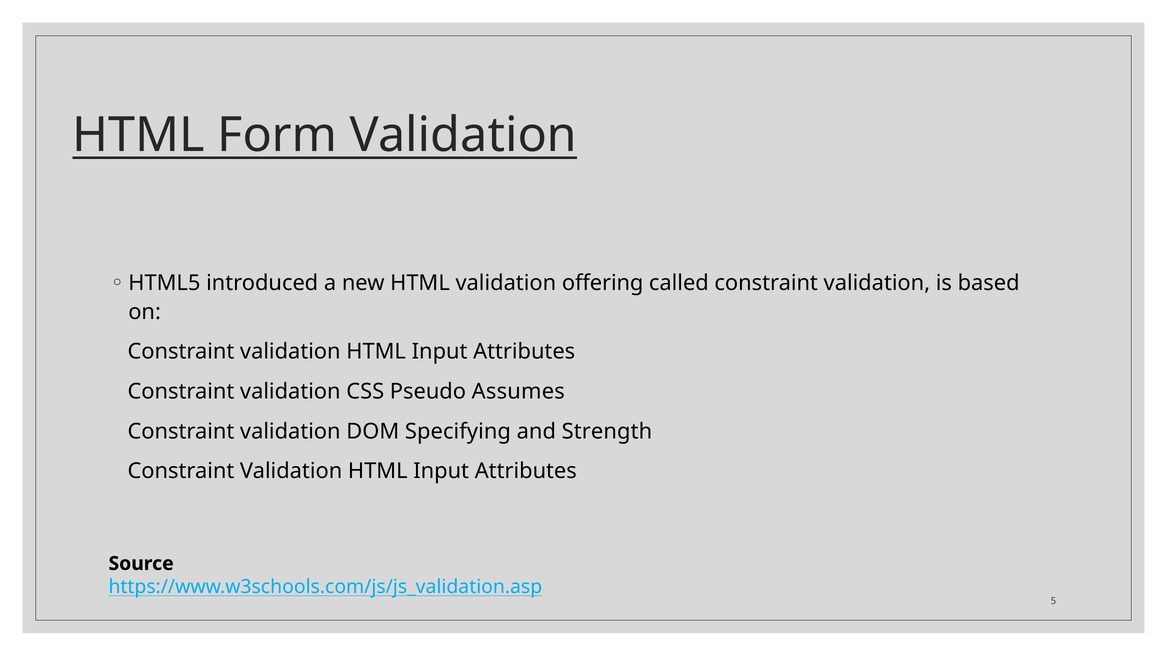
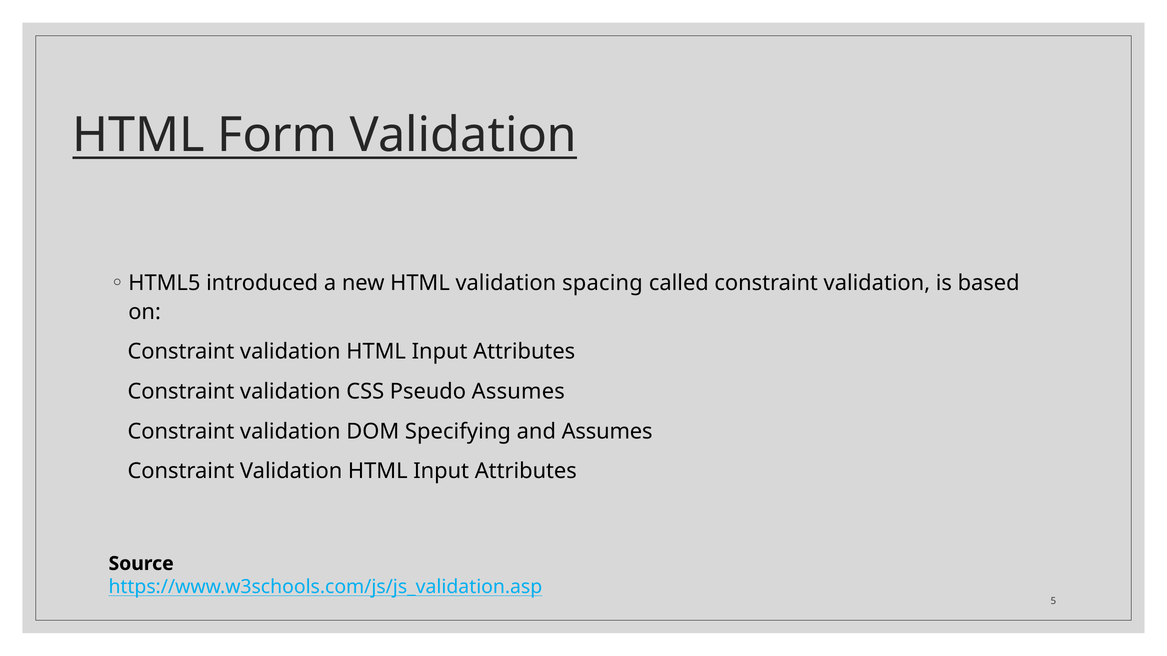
offering: offering -> spacing
and Strength: Strength -> Assumes
